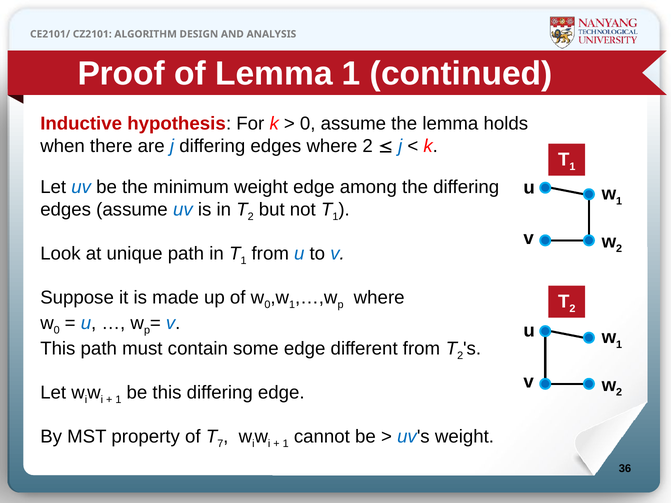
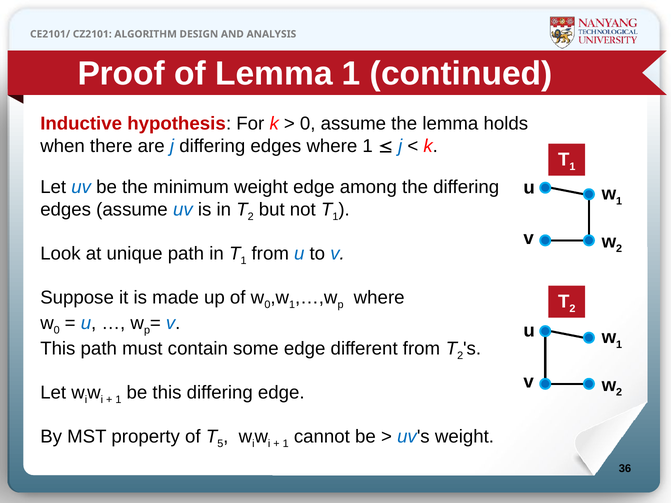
where 2: 2 -> 1
7: 7 -> 5
